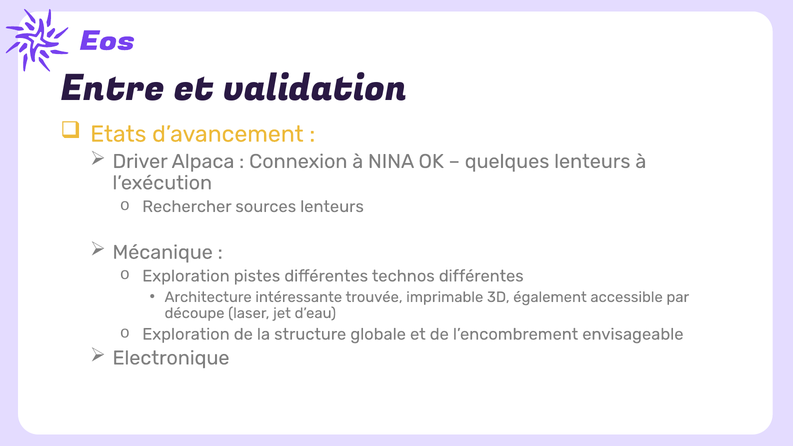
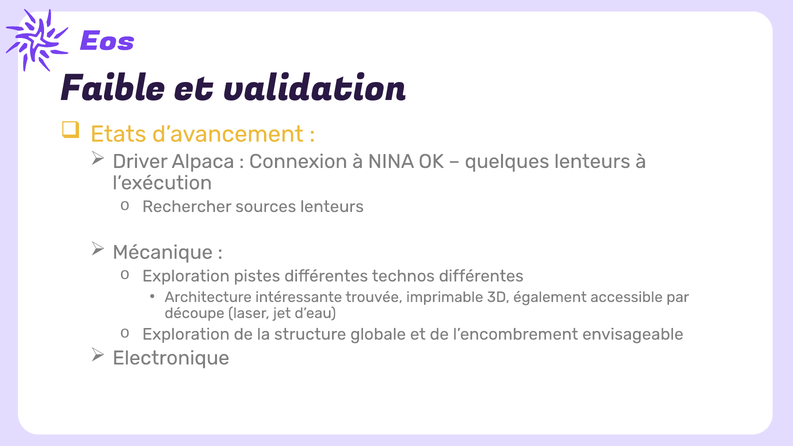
Entre: Entre -> Faible
